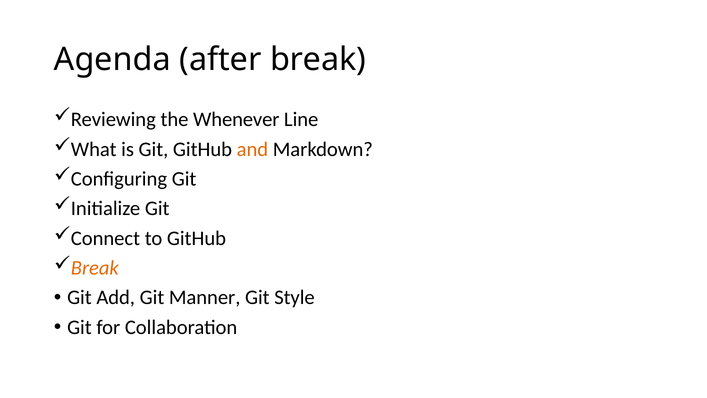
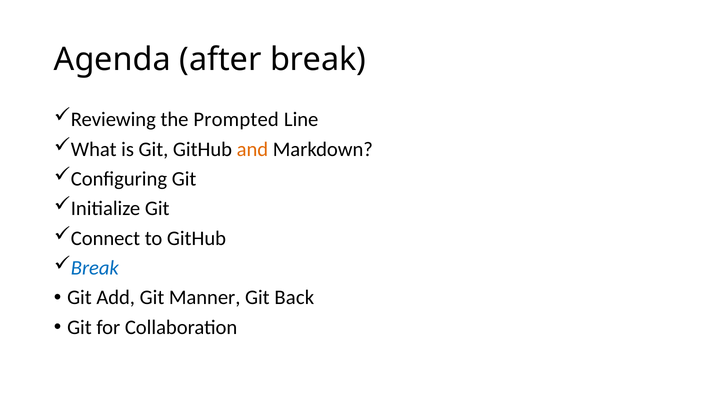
Whenever: Whenever -> Prompted
Break at (95, 268) colour: orange -> blue
Style: Style -> Back
